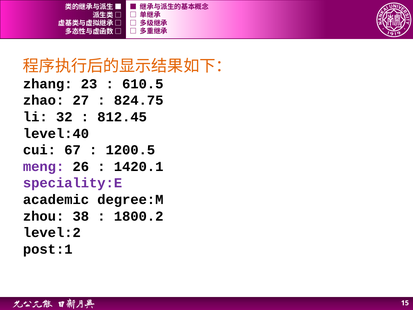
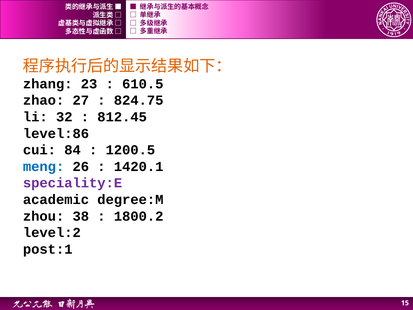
level:40: level:40 -> level:86
67: 67 -> 84
meng colour: purple -> blue
